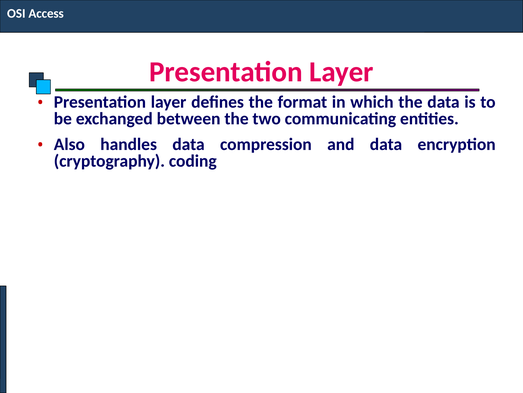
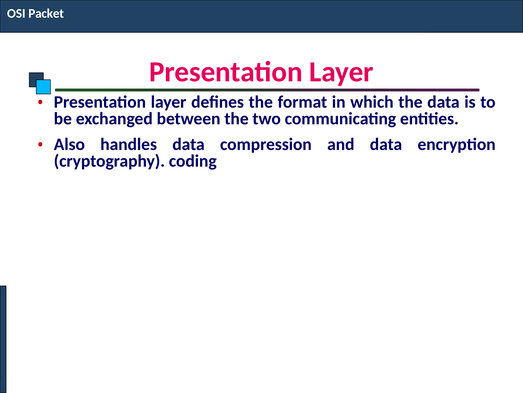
Access: Access -> Packet
